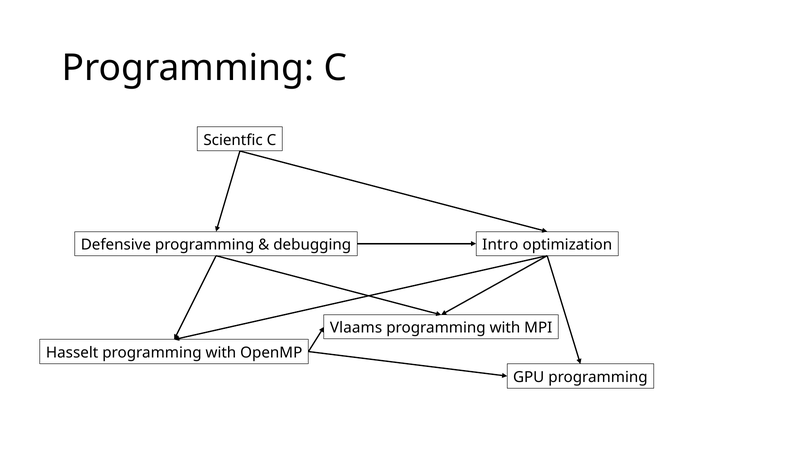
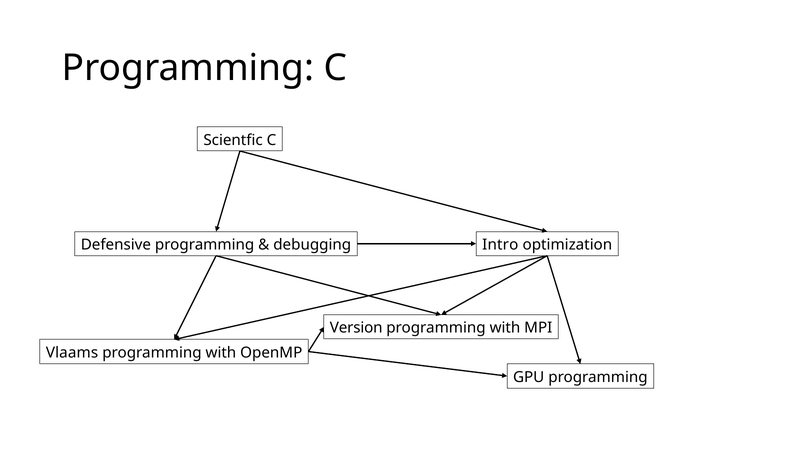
Vlaams: Vlaams -> Version
Hasselt: Hasselt -> Vlaams
